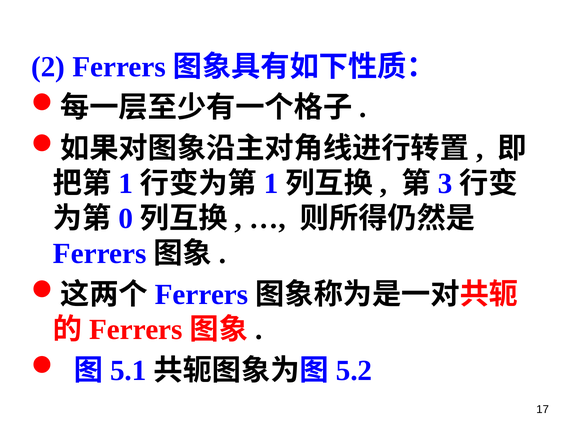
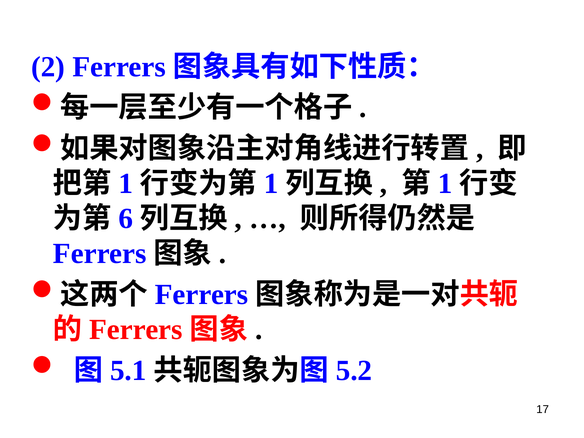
3 at (445, 183): 3 -> 1
0: 0 -> 6
